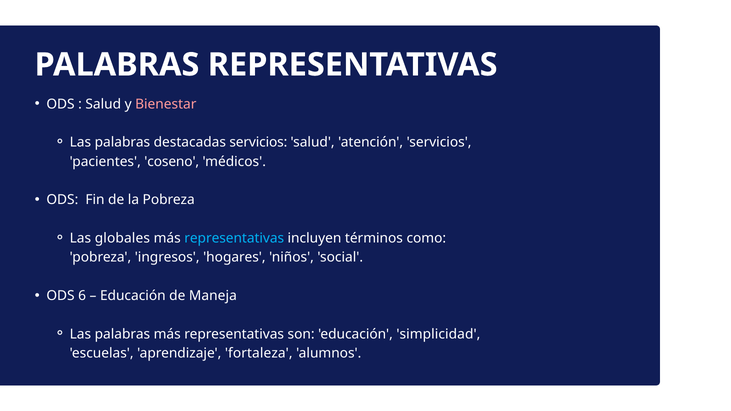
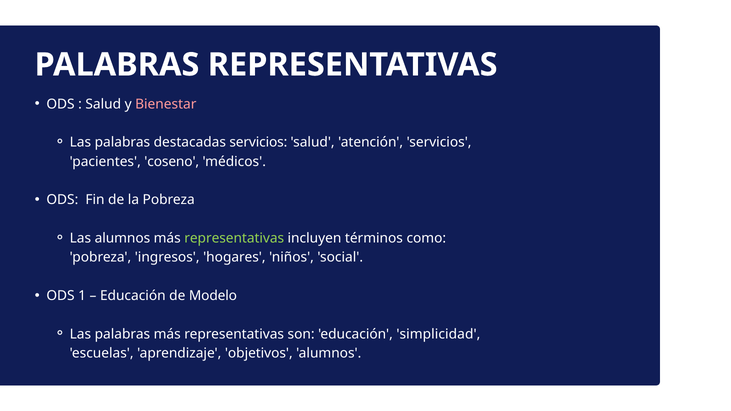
Las globales: globales -> alumnos
representativas at (234, 238) colour: light blue -> light green
6: 6 -> 1
Maneja: Maneja -> Modelo
fortaleza: fortaleza -> objetivos
